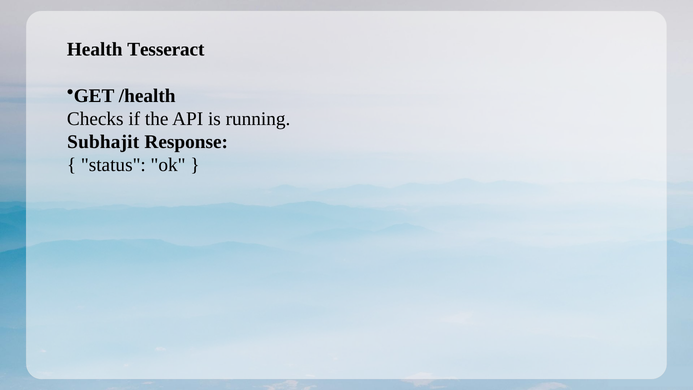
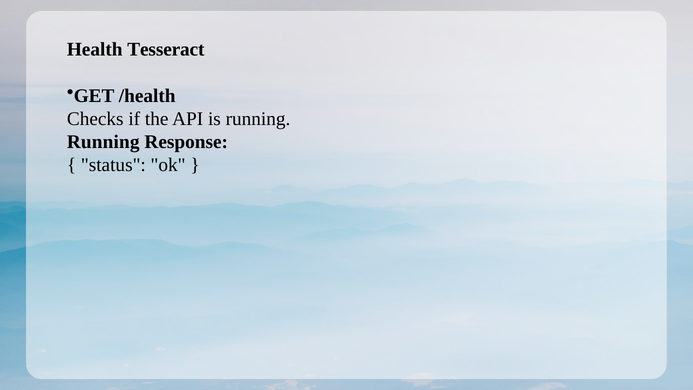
Subhajit at (103, 142): Subhajit -> Running
